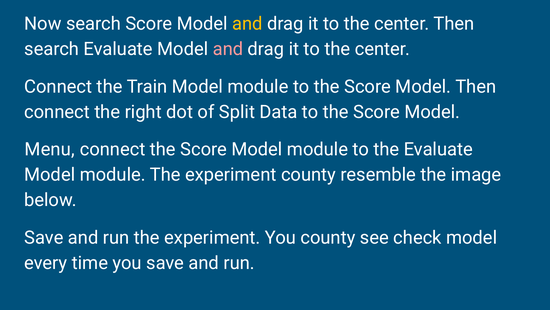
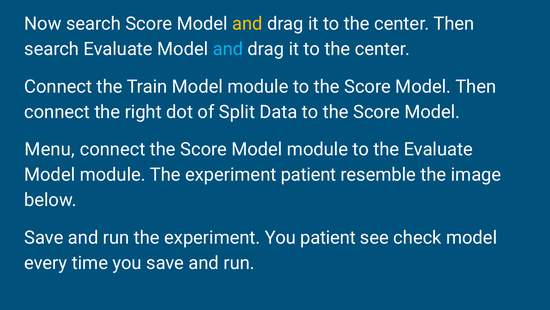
and at (228, 49) colour: pink -> light blue
experiment county: county -> patient
You county: county -> patient
